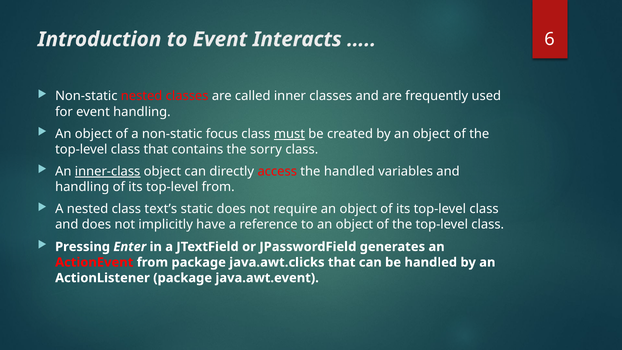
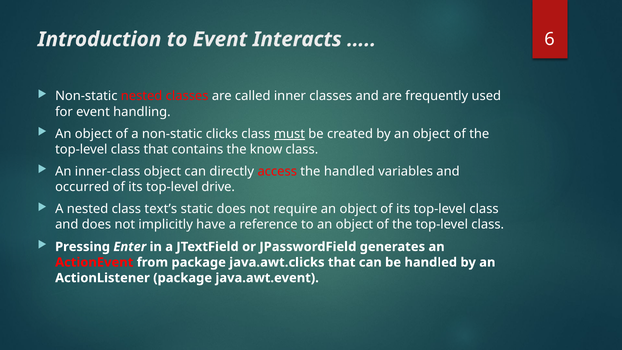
focus: focus -> clicks
sorry: sorry -> know
inner-class underline: present -> none
handling at (82, 187): handling -> occurred
top-level from: from -> drive
